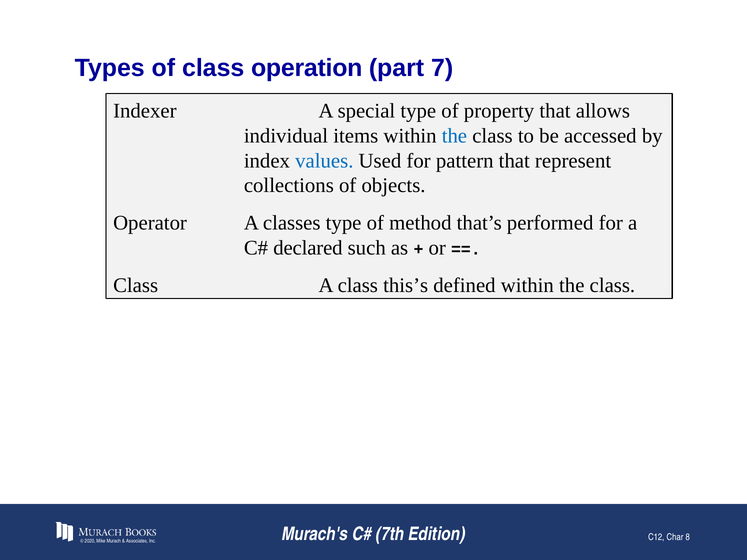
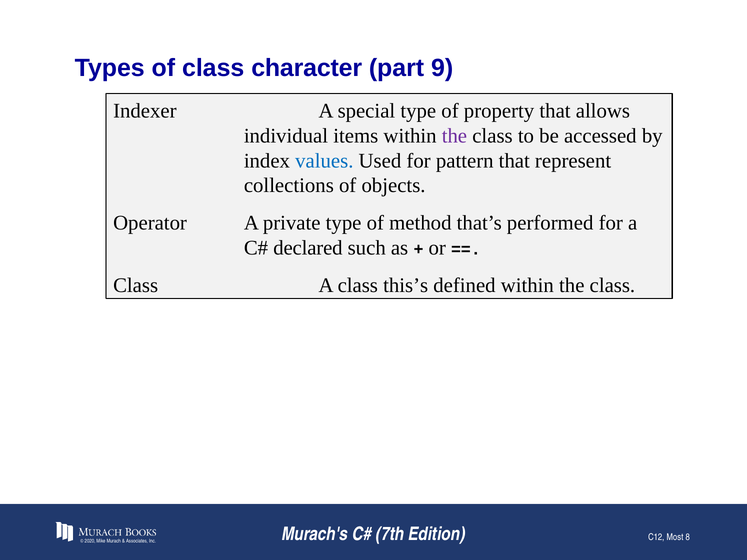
operation: operation -> character
7: 7 -> 9
the at (454, 136) colour: blue -> purple
classes: classes -> private
Char: Char -> Most
